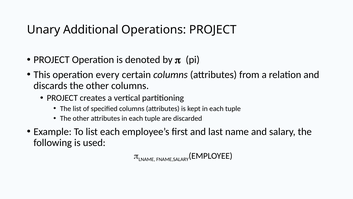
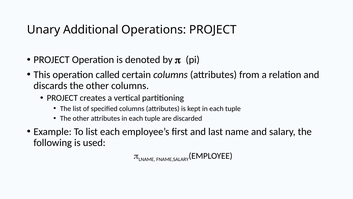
every: every -> called
